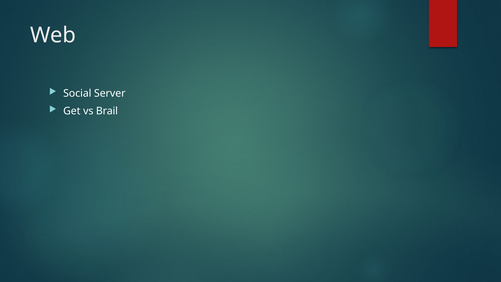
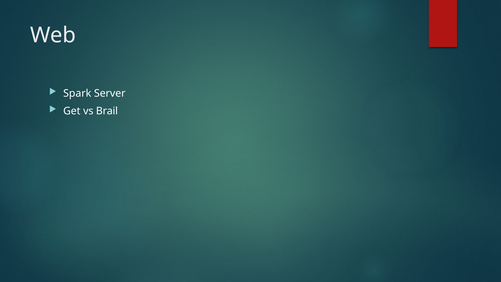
Social: Social -> Spark
